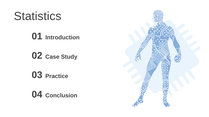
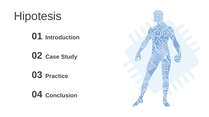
Statistics: Statistics -> Hipotesis
